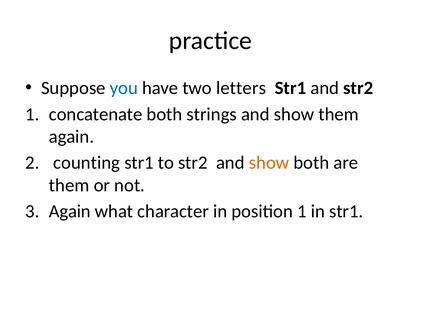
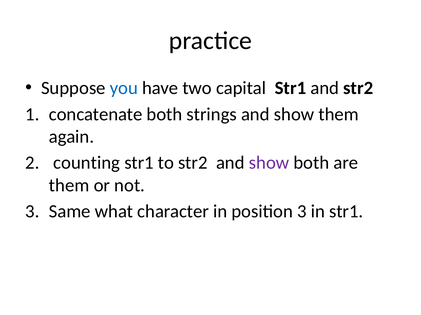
letters: letters -> capital
show at (269, 163) colour: orange -> purple
Again at (70, 212): Again -> Same
position 1: 1 -> 3
